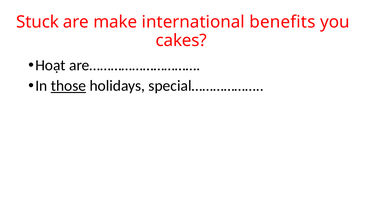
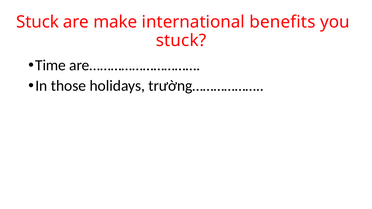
cakes at (181, 40): cakes -> stuck
Hoạt: Hoạt -> Time
those underline: present -> none
special………………: special……………… -> trường………………
